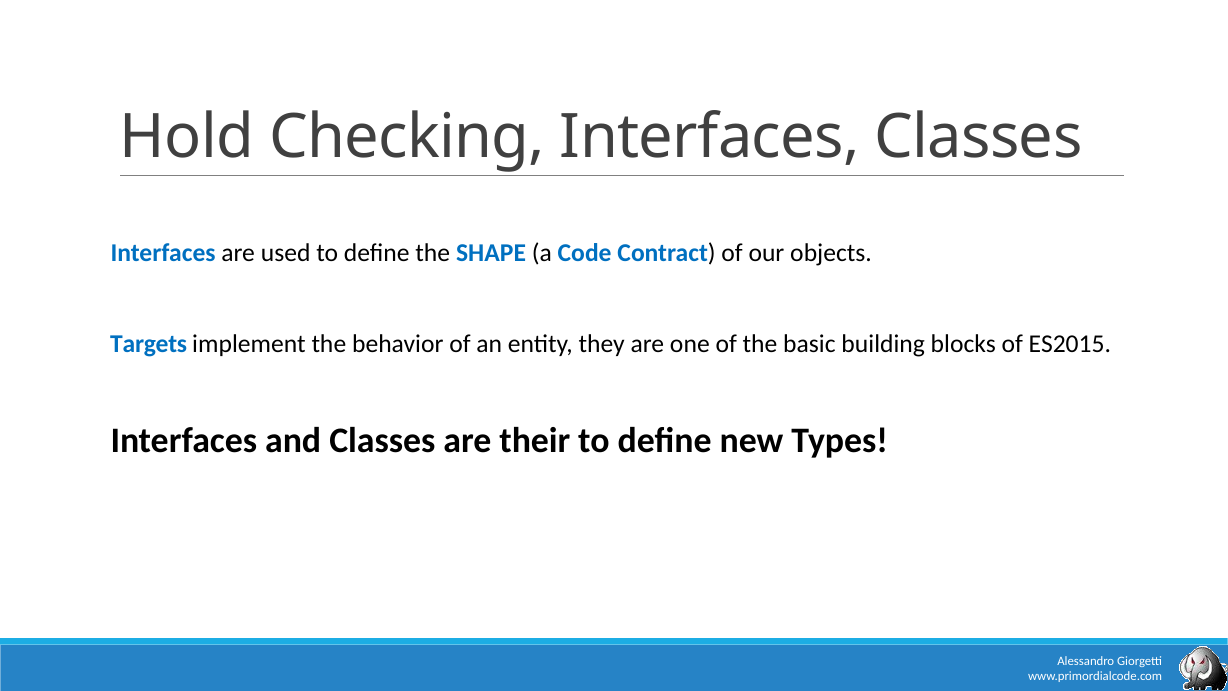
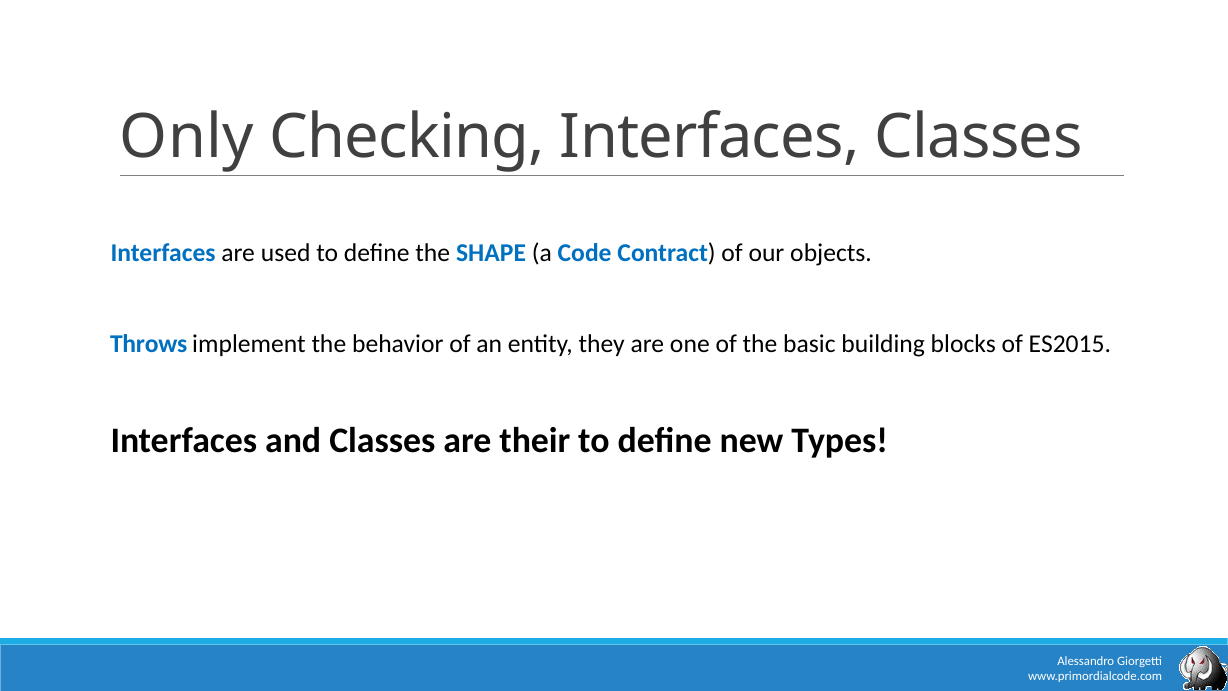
Hold: Hold -> Only
Targets: Targets -> Throws
